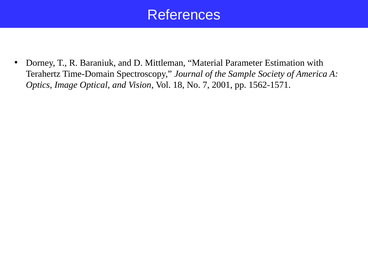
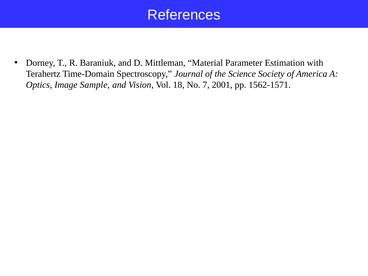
Sample: Sample -> Science
Optical: Optical -> Sample
